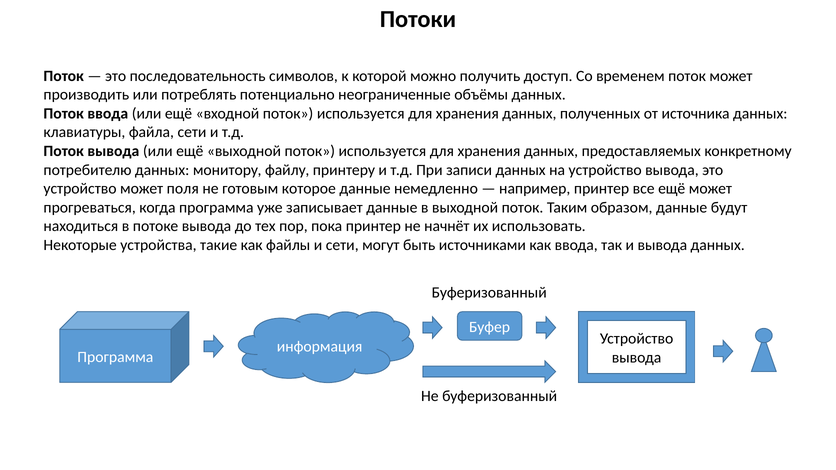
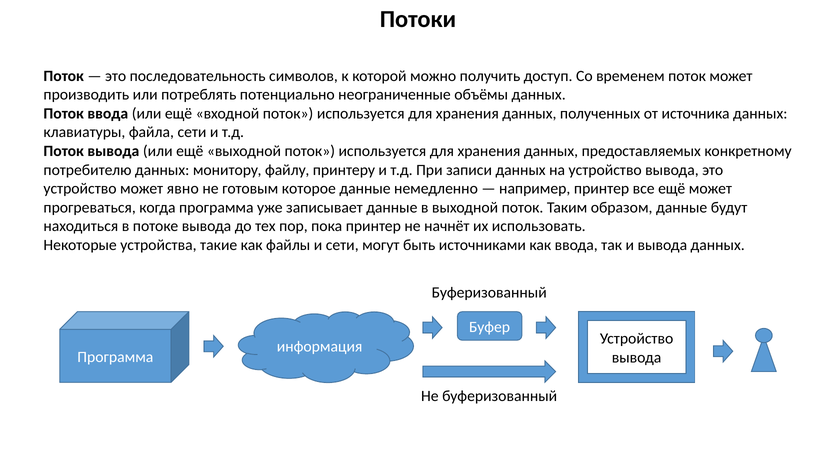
поля: поля -> явно
